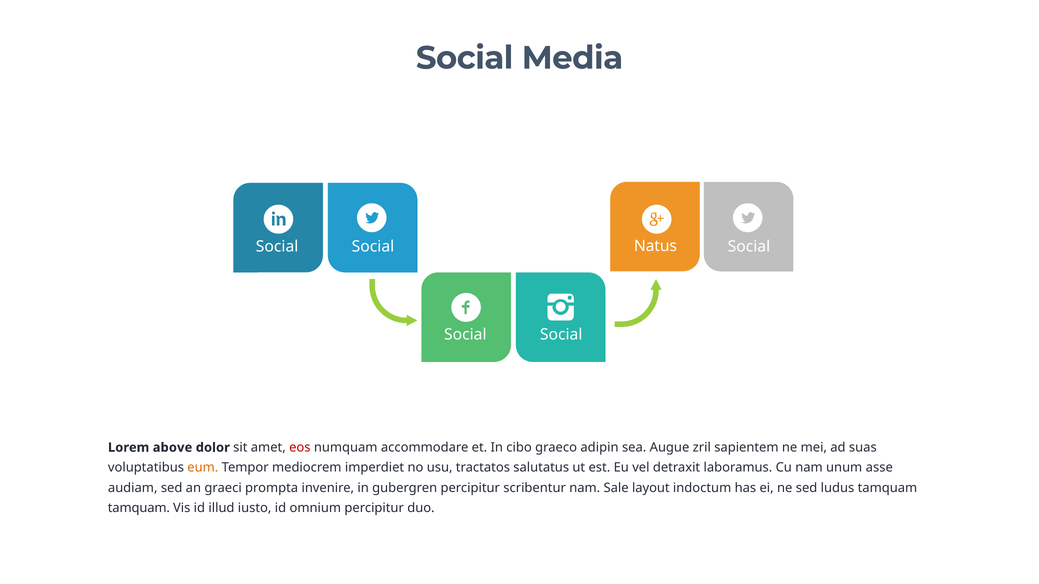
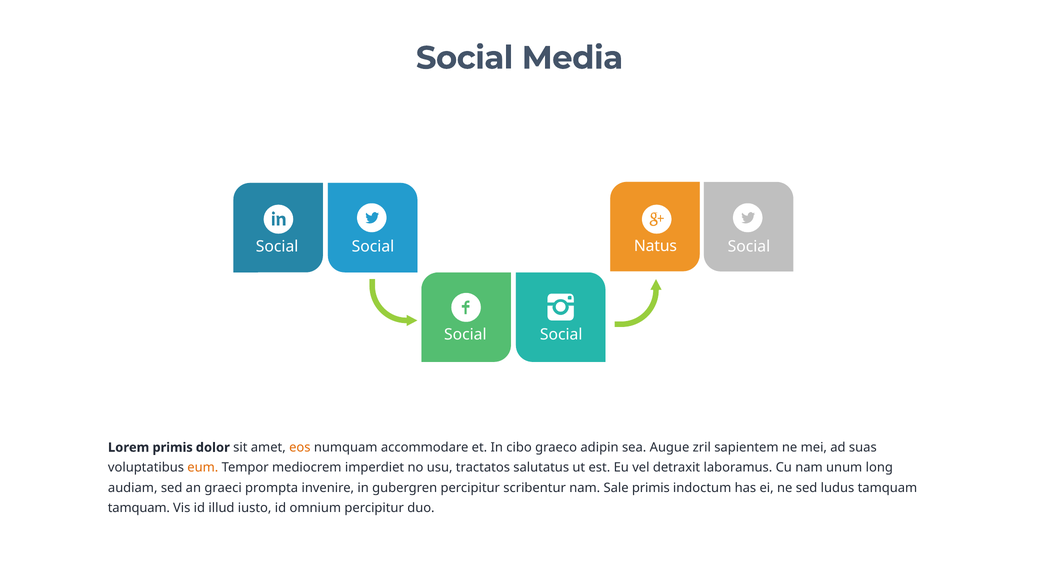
Lorem above: above -> primis
eos colour: red -> orange
asse: asse -> long
Sale layout: layout -> primis
